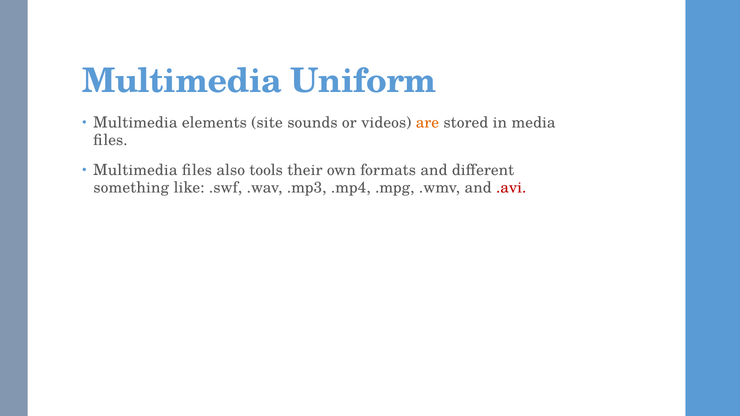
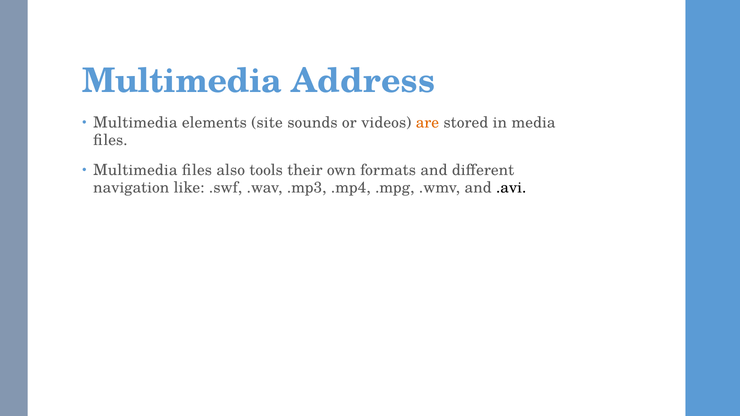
Uniform: Uniform -> Address
something: something -> navigation
.avi colour: red -> black
